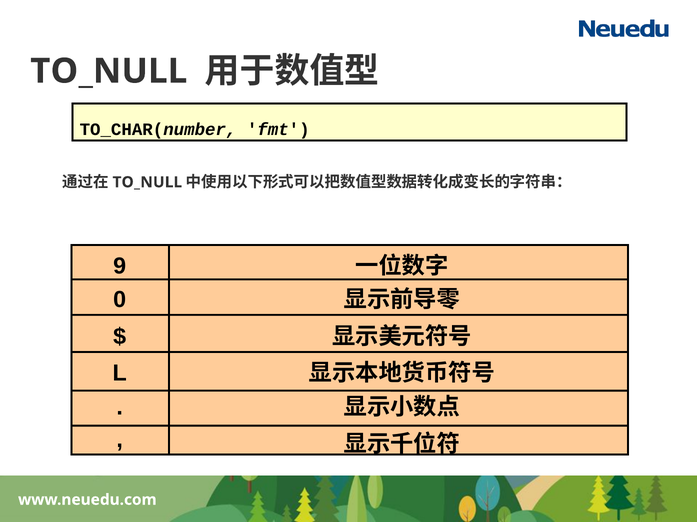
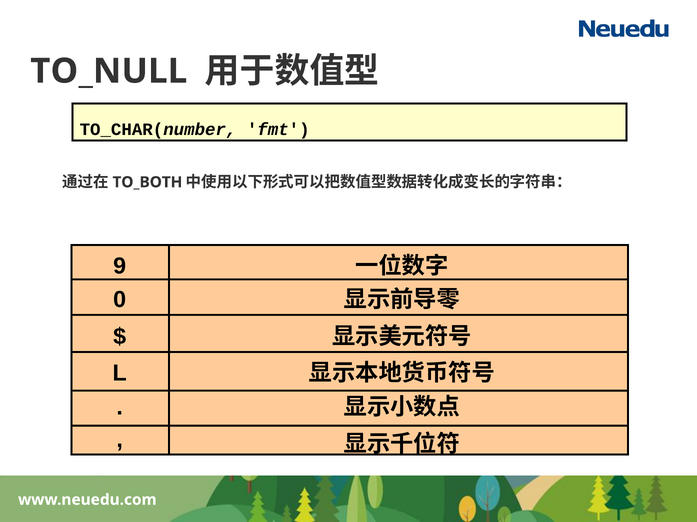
TO_NULL at (147, 182): TO_NULL -> TO_BOTH
